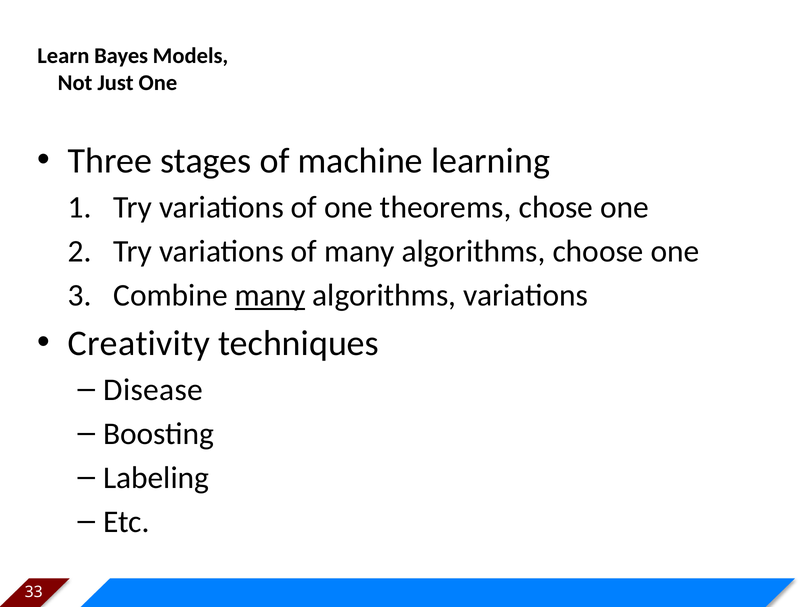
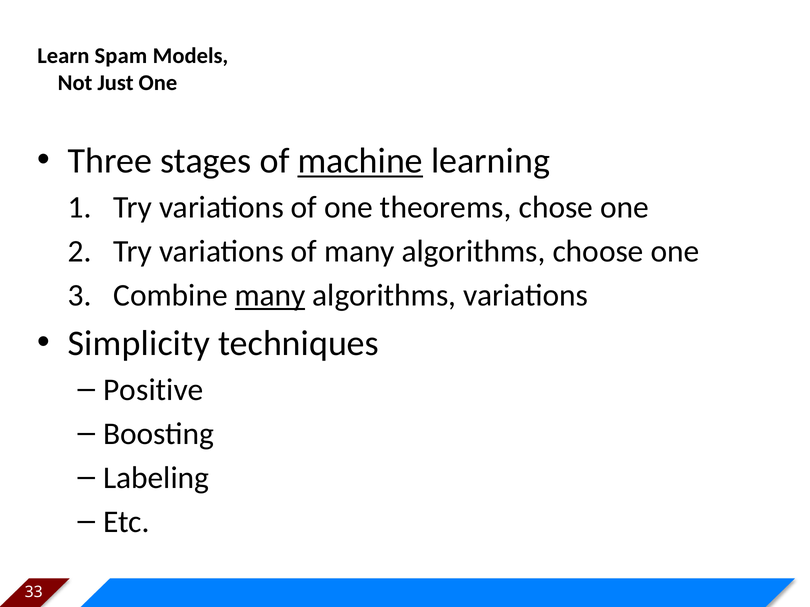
Bayes: Bayes -> Spam
machine underline: none -> present
Creativity: Creativity -> Simplicity
Disease: Disease -> Positive
